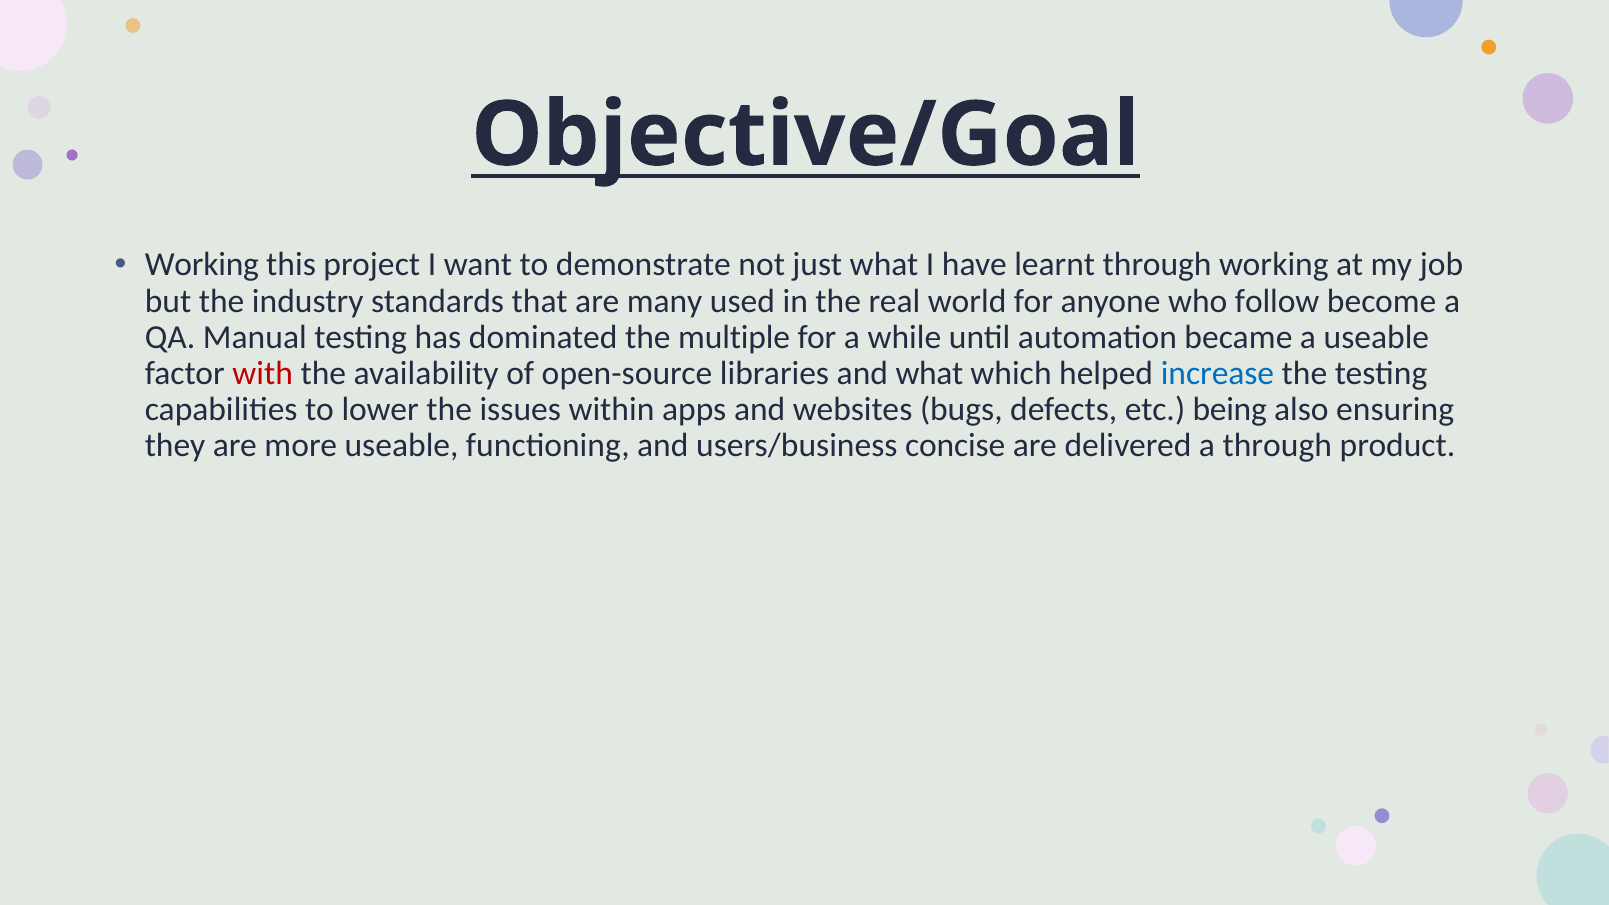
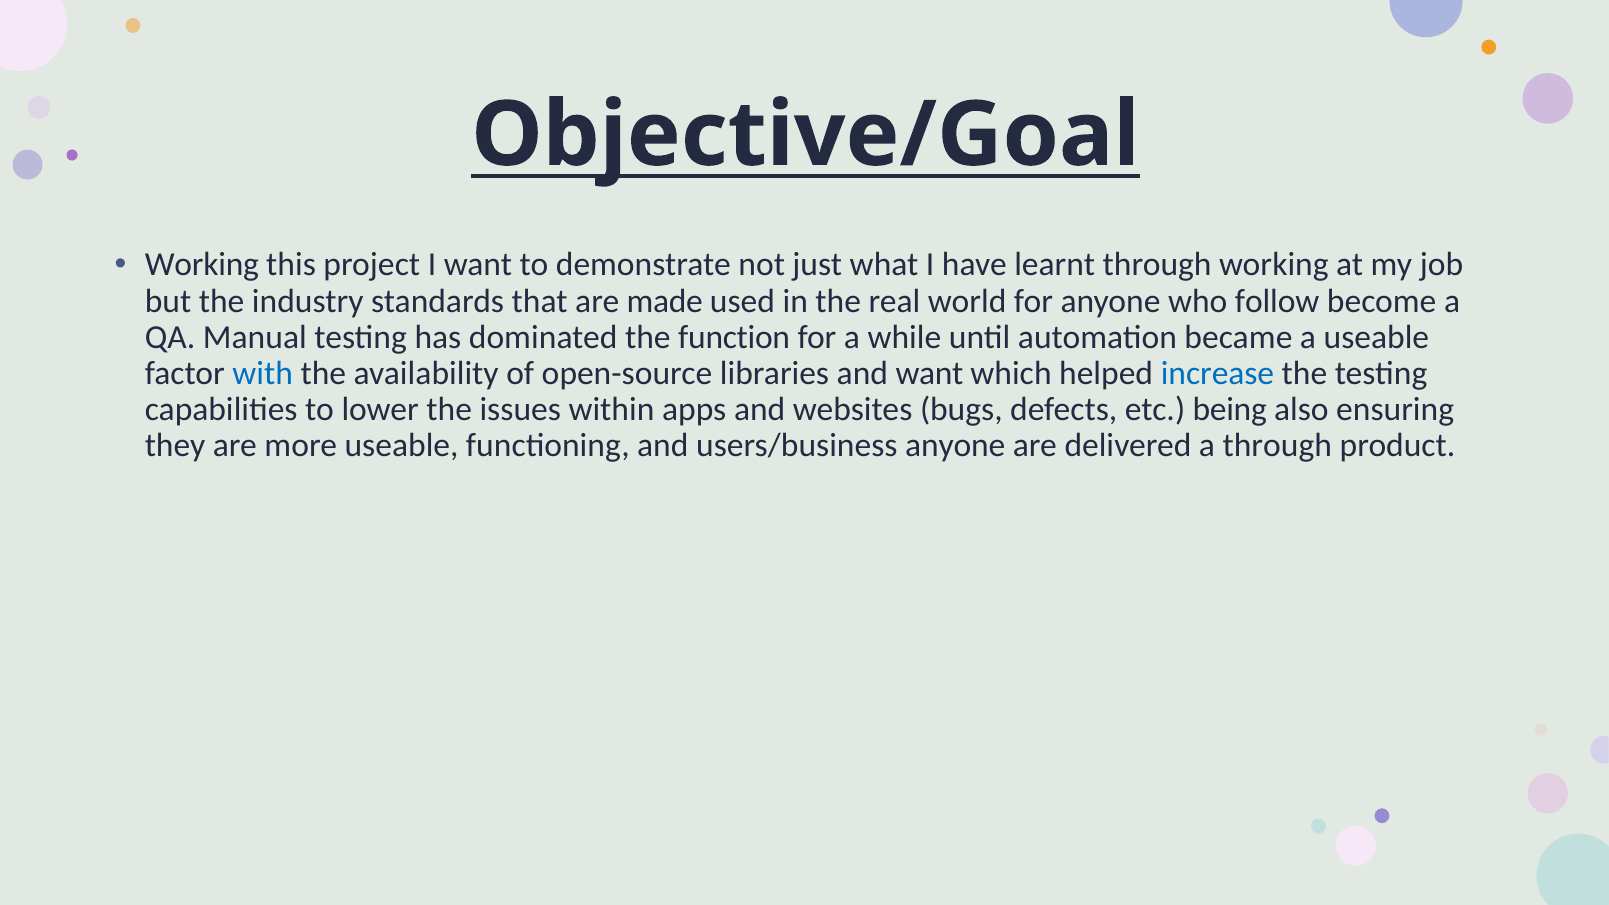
many: many -> made
multiple: multiple -> function
with colour: red -> blue
and what: what -> want
users/business concise: concise -> anyone
